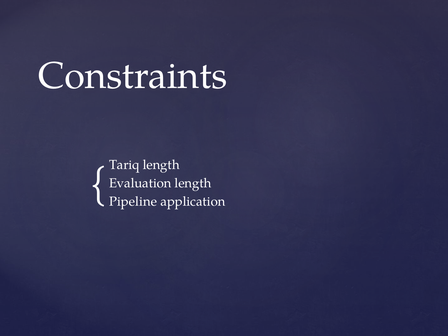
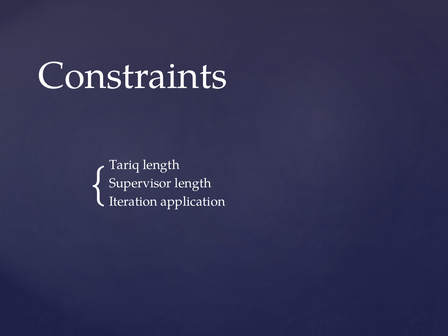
Evaluation: Evaluation -> Supervisor
Pipeline: Pipeline -> Iteration
